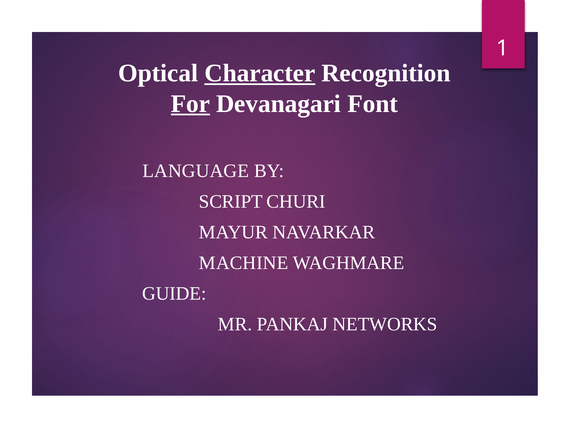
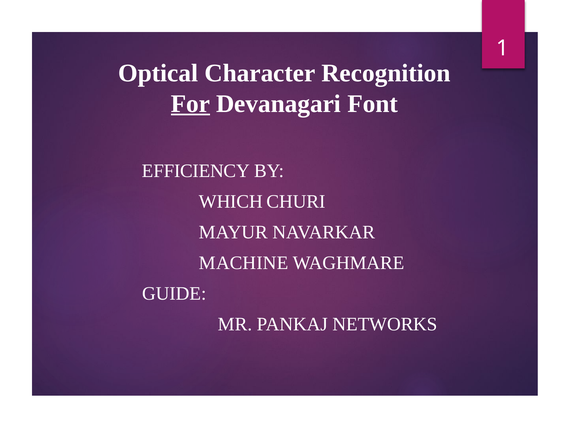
Character underline: present -> none
LANGUAGE: LANGUAGE -> EFFICIENCY
SCRIPT: SCRIPT -> WHICH
